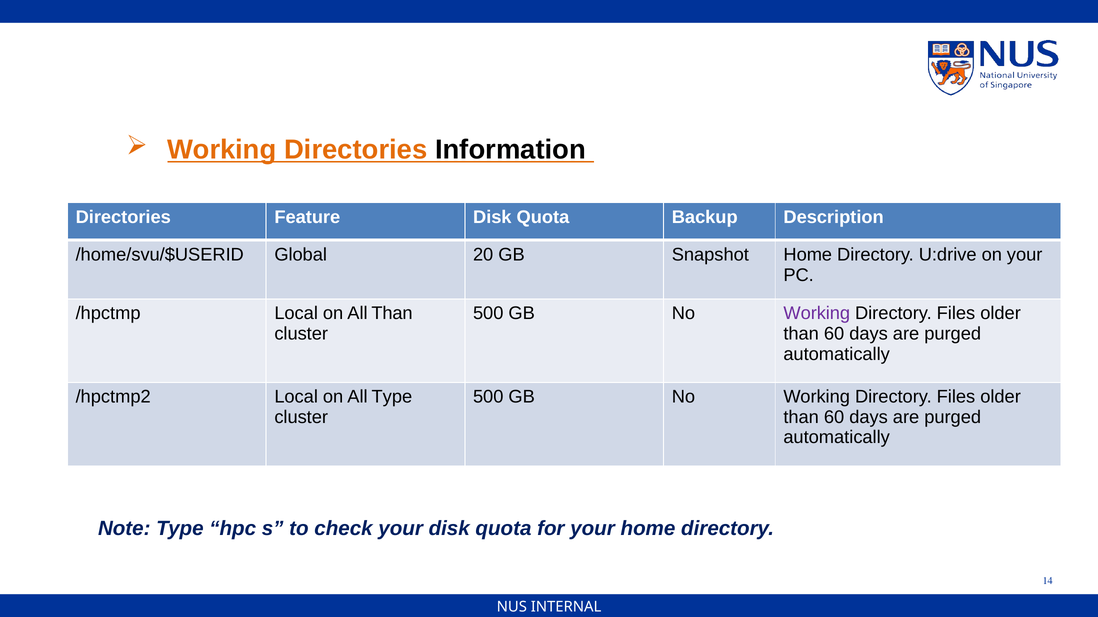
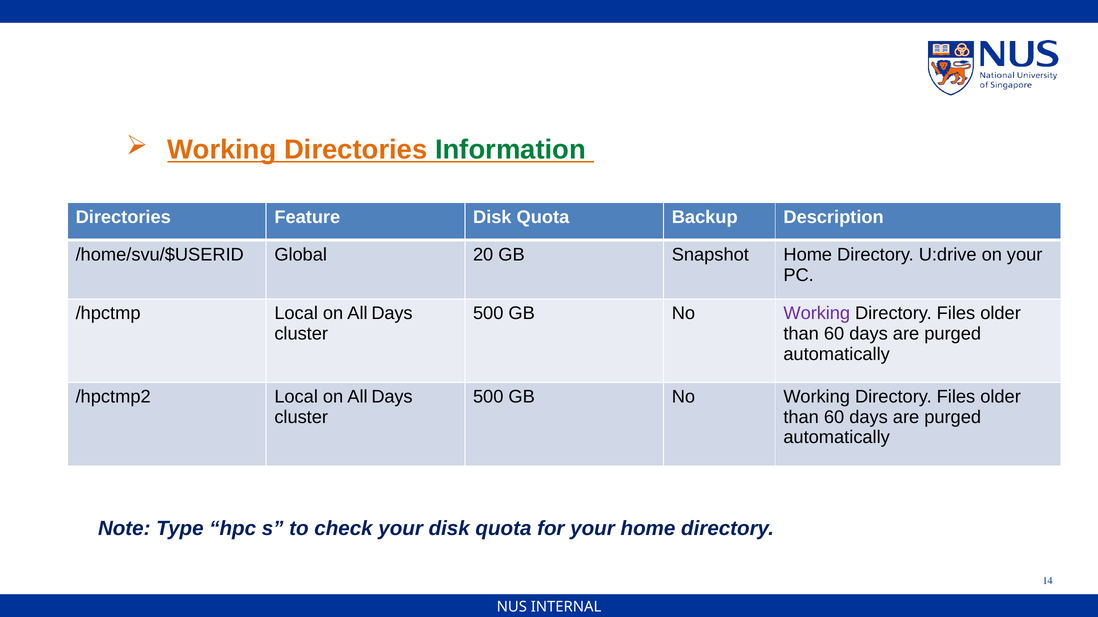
Information colour: black -> green
Than at (392, 314): Than -> Days
Type at (392, 397): Type -> Days
